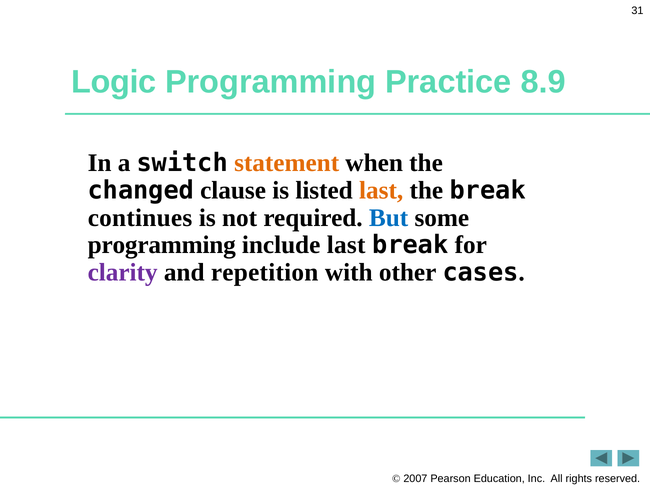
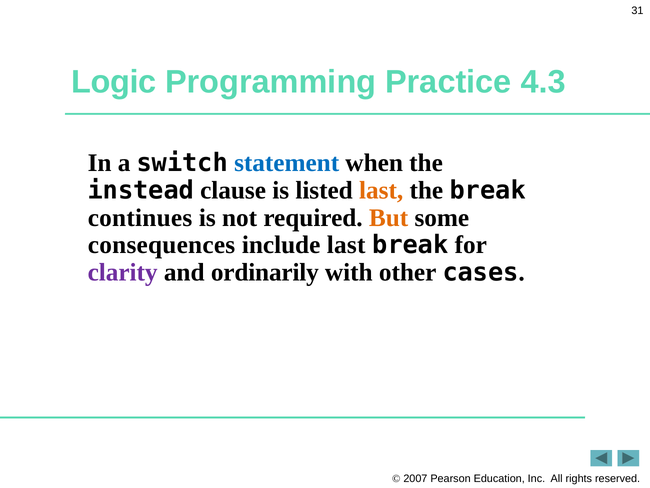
8.9: 8.9 -> 4.3
statement colour: orange -> blue
changed: changed -> instead
But colour: blue -> orange
programming at (162, 245): programming -> consequences
repetition: repetition -> ordinarily
